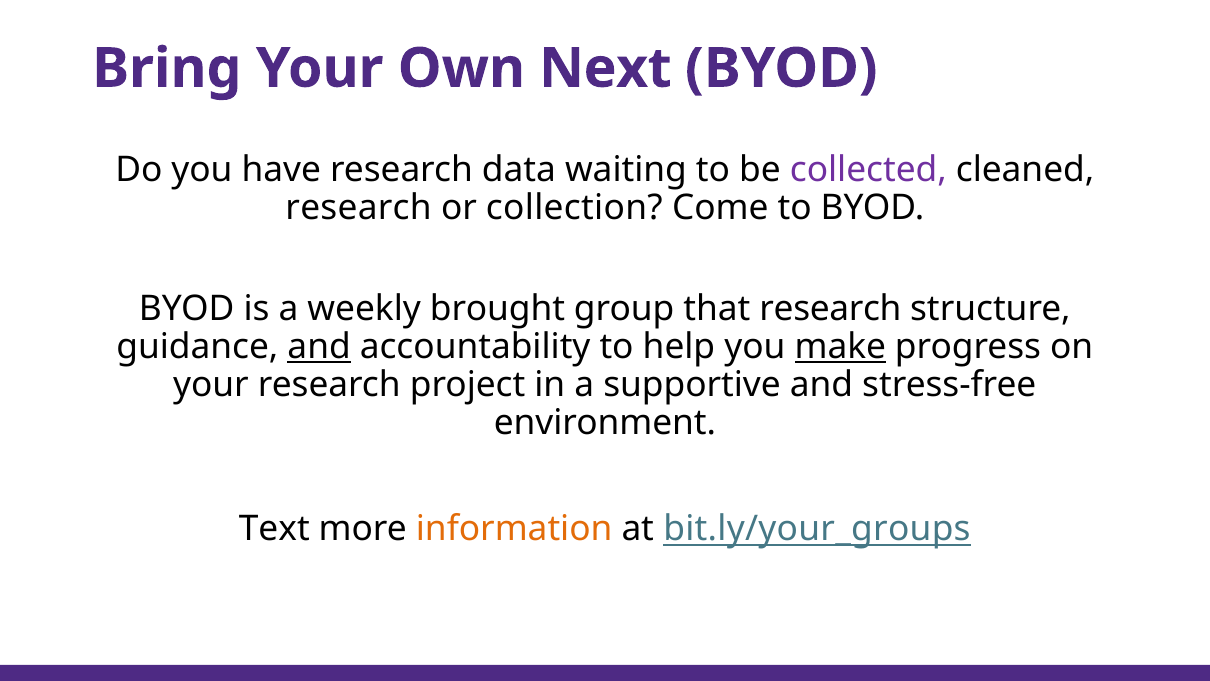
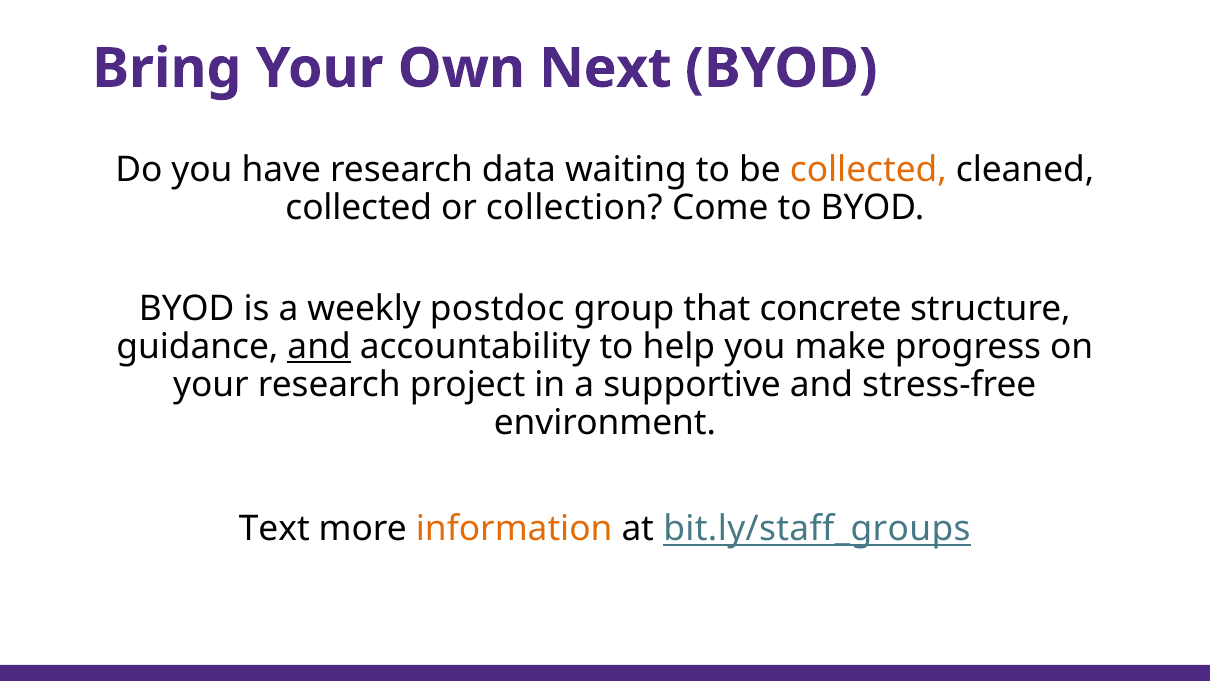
collected at (868, 170) colour: purple -> orange
research at (359, 208): research -> collected
brought: brought -> postdoc
that research: research -> concrete
make underline: present -> none
bit.ly/your_groups: bit.ly/your_groups -> bit.ly/staff_groups
